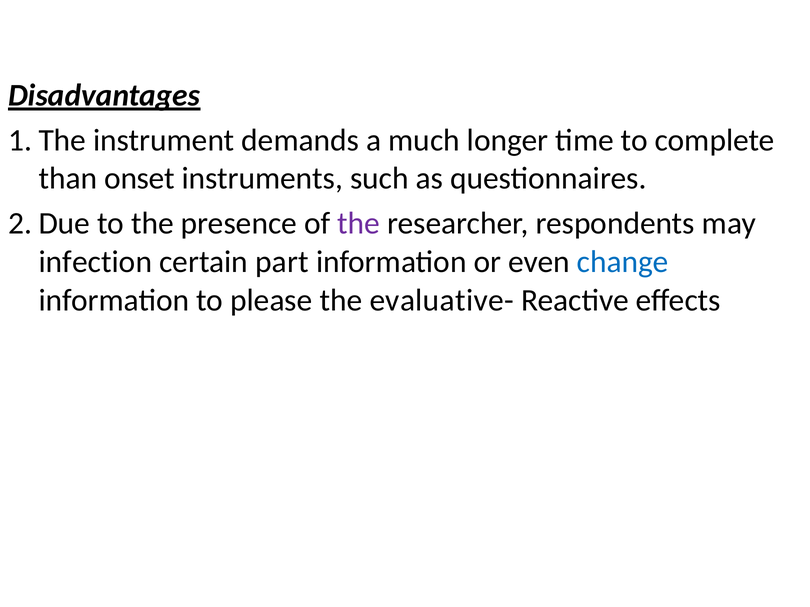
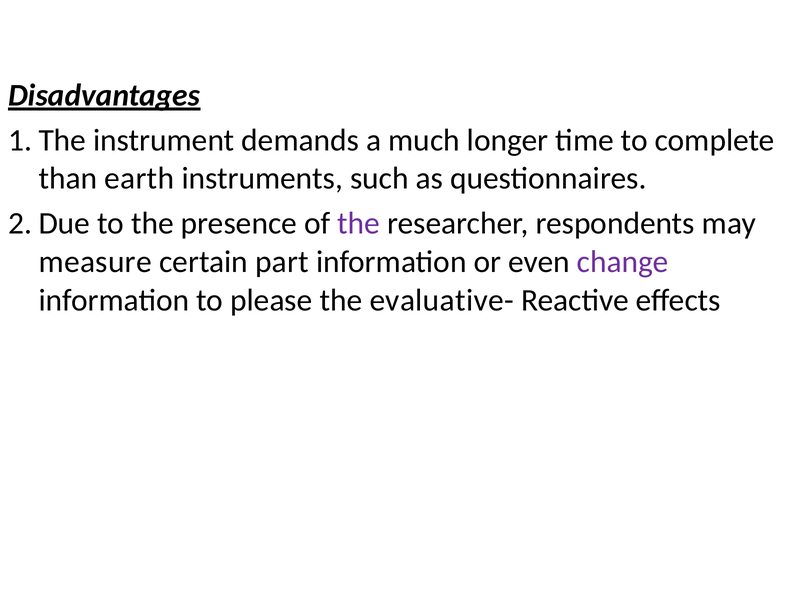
onset: onset -> earth
infection: infection -> measure
change colour: blue -> purple
